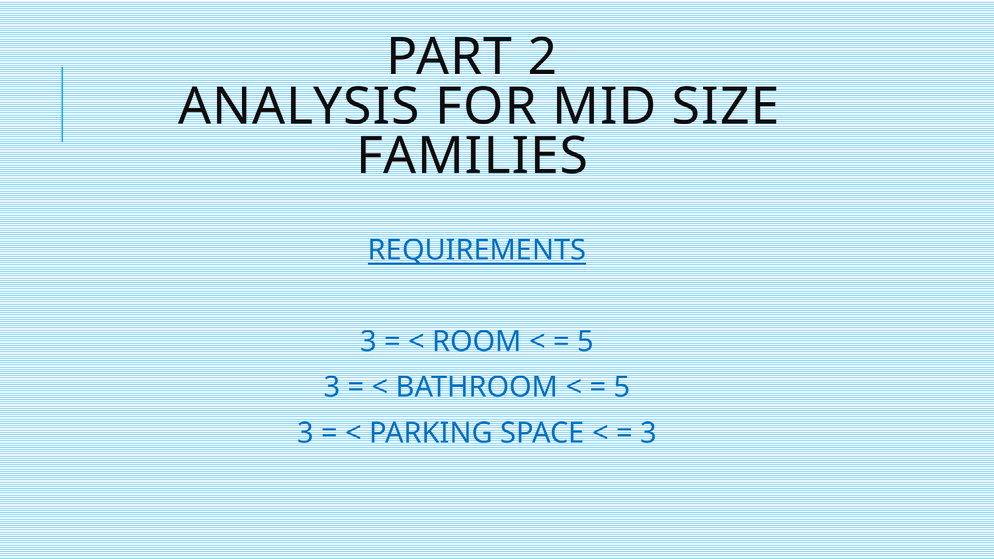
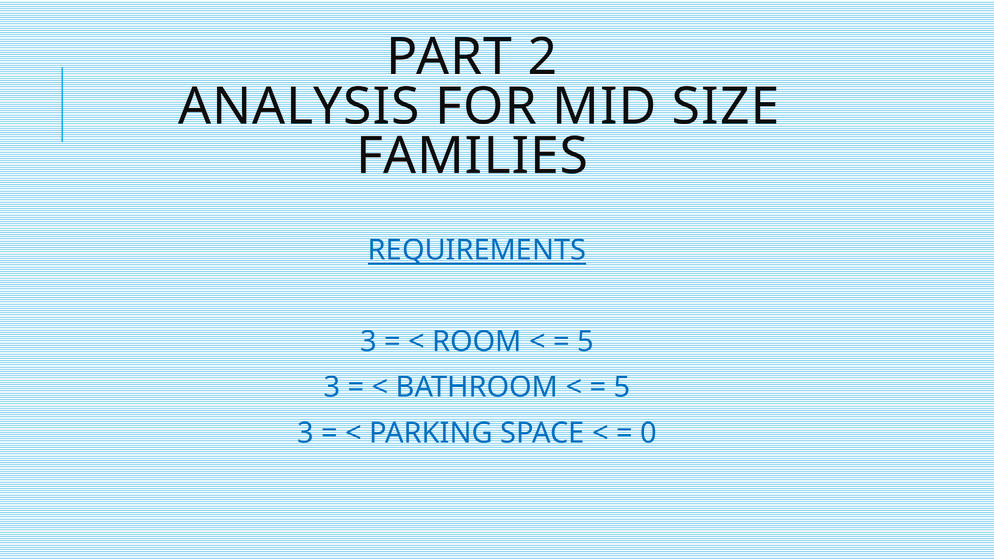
3 at (648, 433): 3 -> 0
